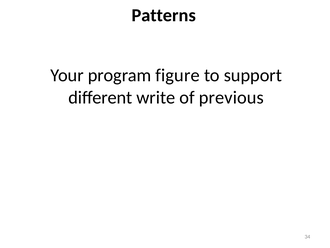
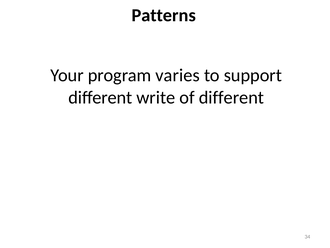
figure: figure -> varies
of previous: previous -> different
